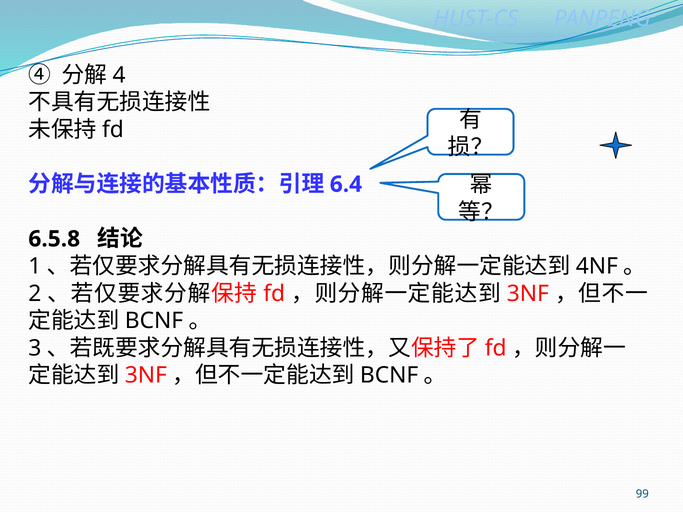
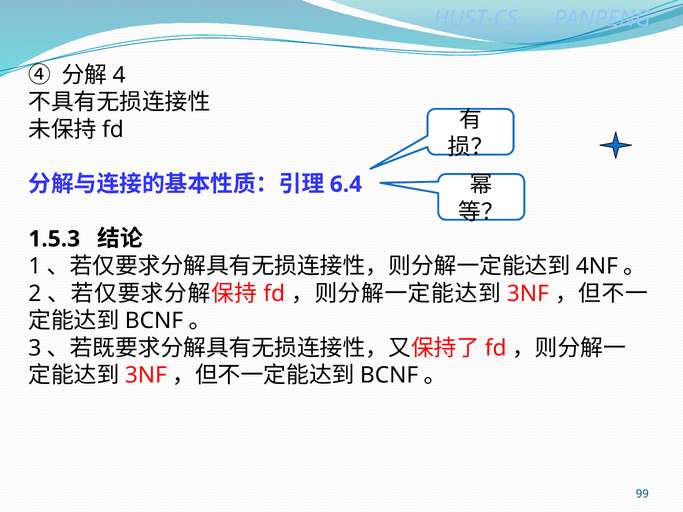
6.5.8: 6.5.8 -> 1.5.3
